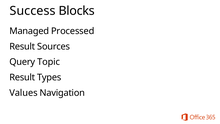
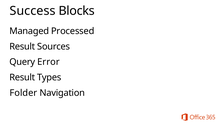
Topic: Topic -> Error
Values: Values -> Folder
